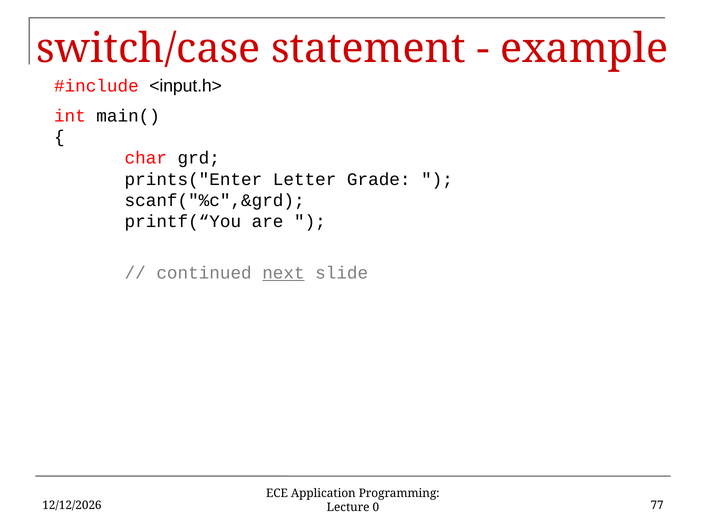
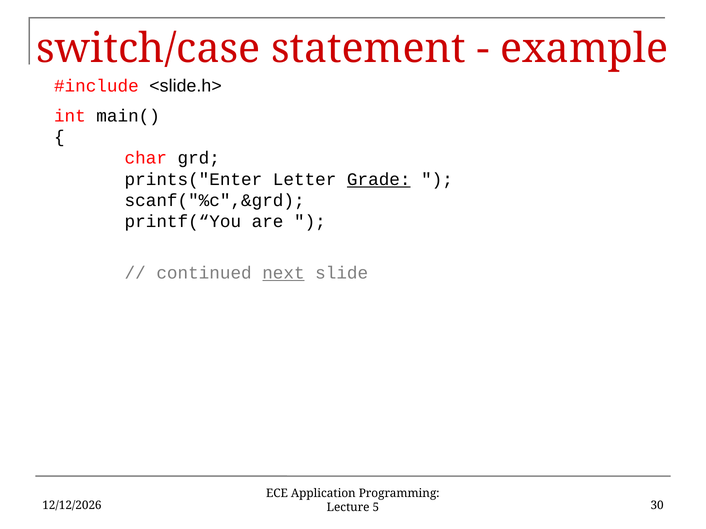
<input.h>: <input.h> -> <slide.h>
Grade underline: none -> present
77: 77 -> 30
0: 0 -> 5
